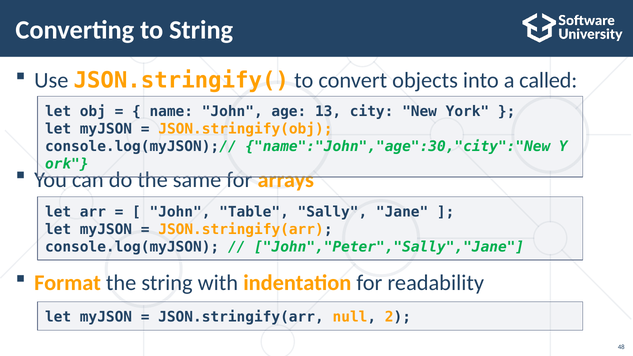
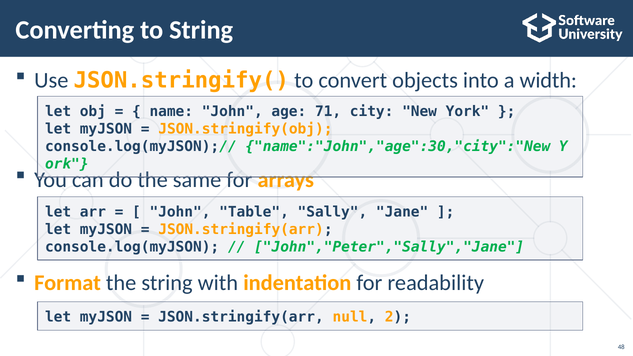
called: called -> width
13: 13 -> 71
